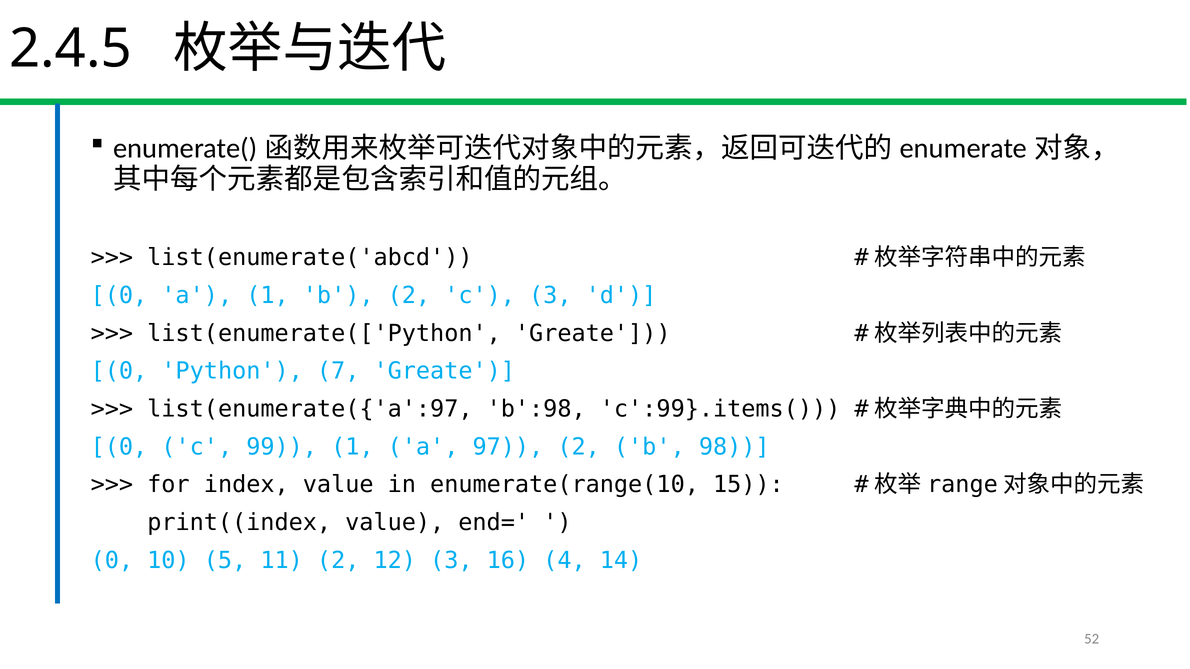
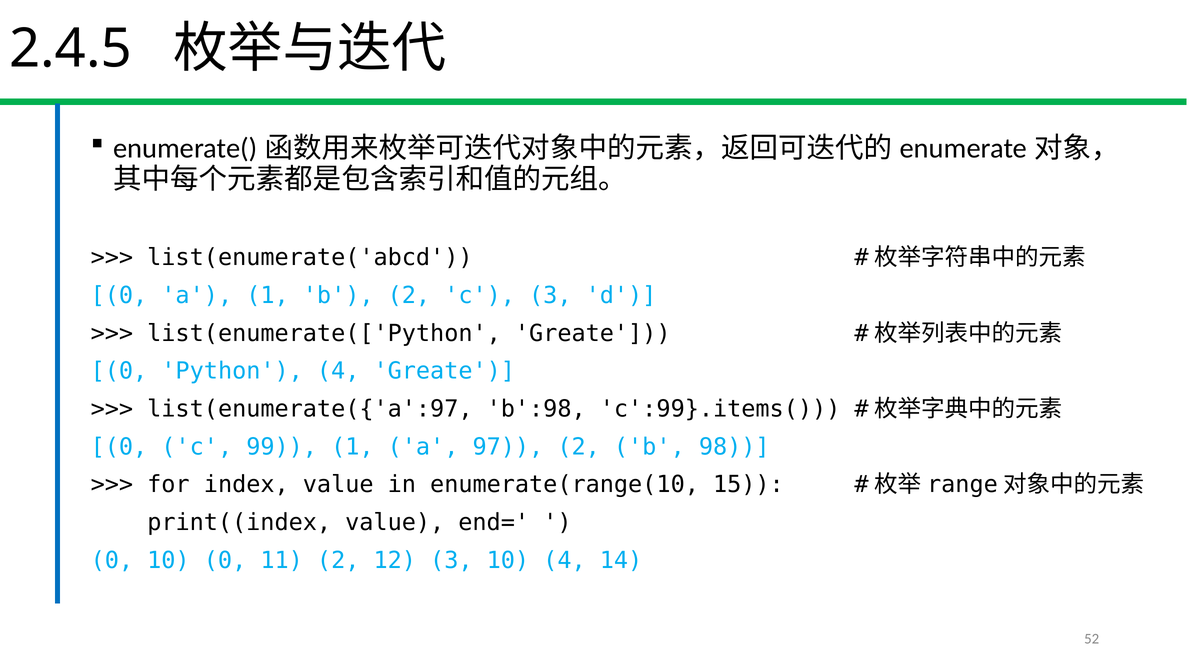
Python 7: 7 -> 4
10 5: 5 -> 0
3 16: 16 -> 10
